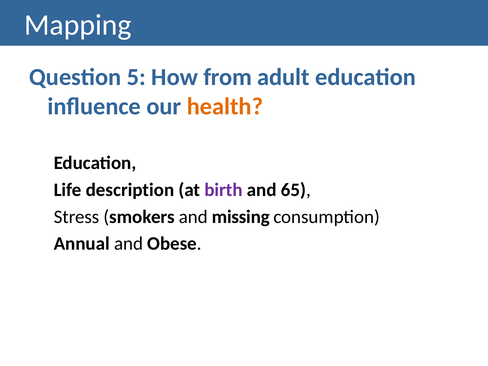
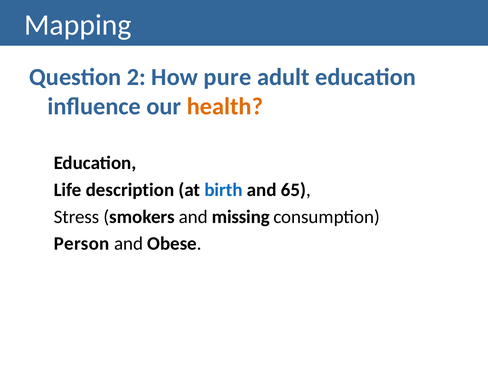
5: 5 -> 2
from: from -> pure
birth colour: purple -> blue
Annual: Annual -> Person
